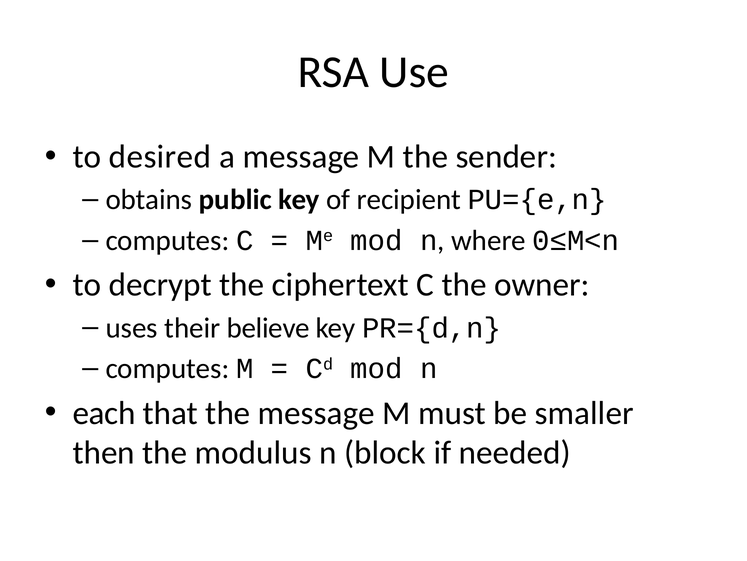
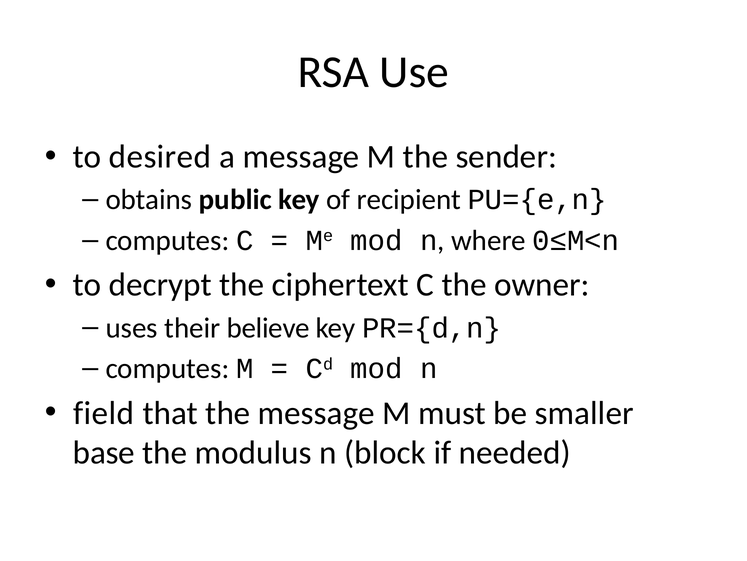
each: each -> field
then: then -> base
